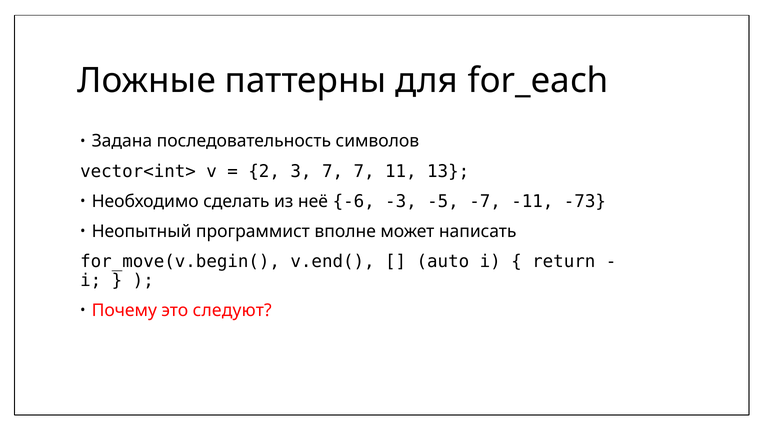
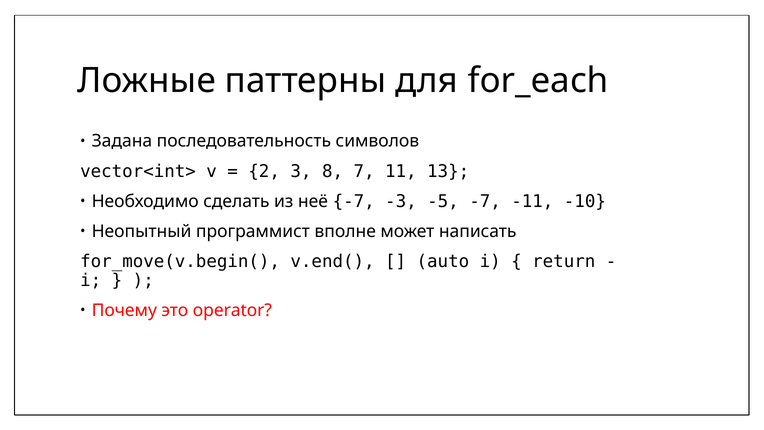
3 7: 7 -> 8
неё -6: -6 -> -7
-73: -73 -> -10
следуют: следуют -> operator
